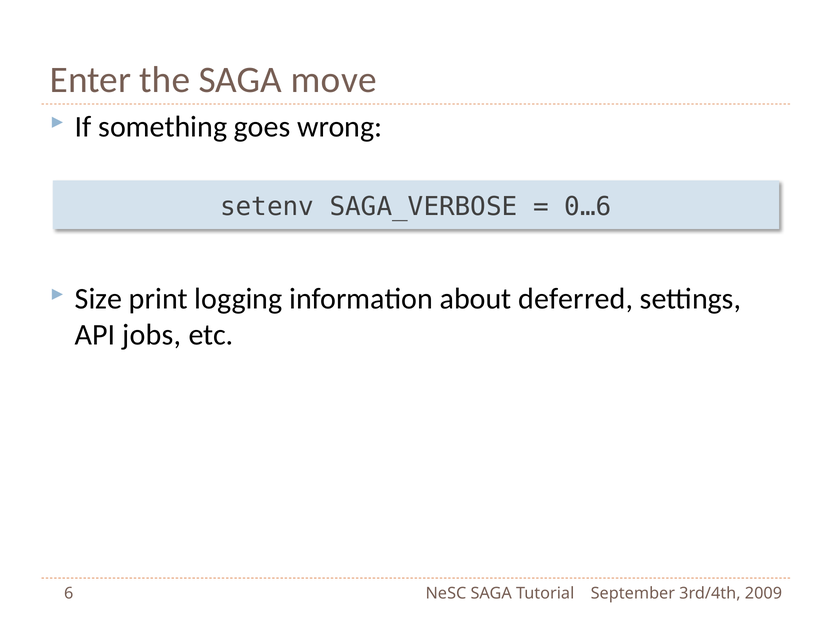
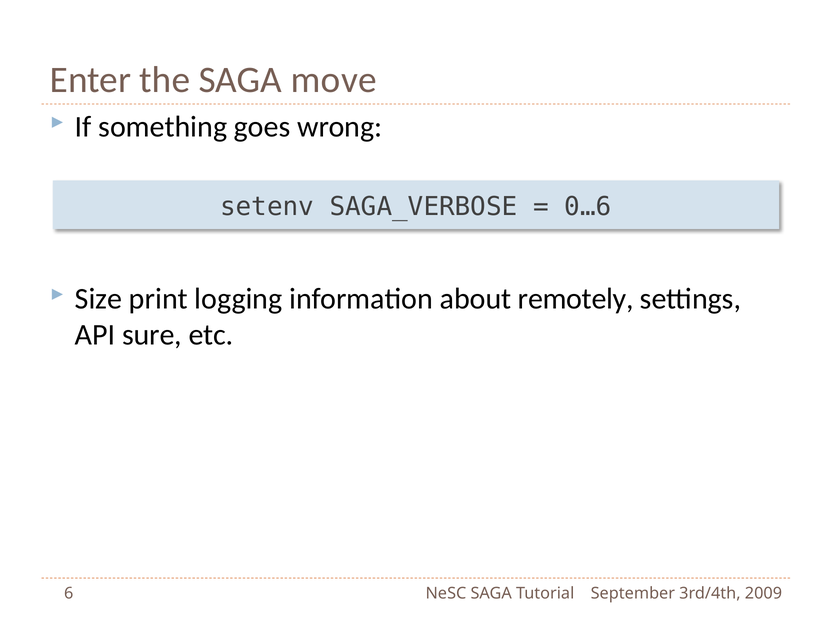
deferred: deferred -> remotely
jobs: jobs -> sure
